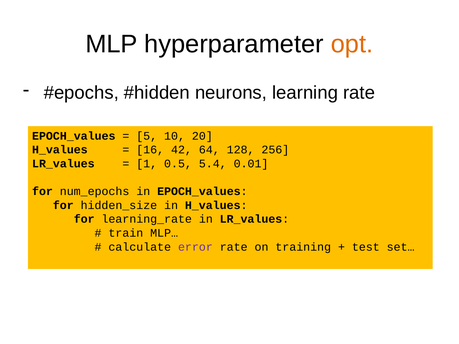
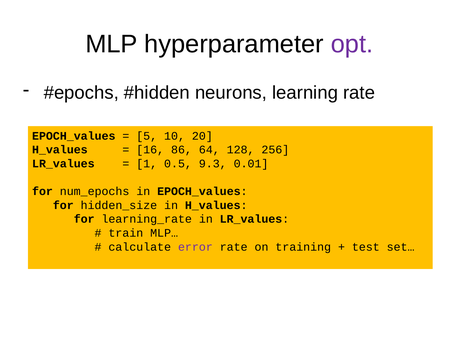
opt colour: orange -> purple
42: 42 -> 86
5.4: 5.4 -> 9.3
